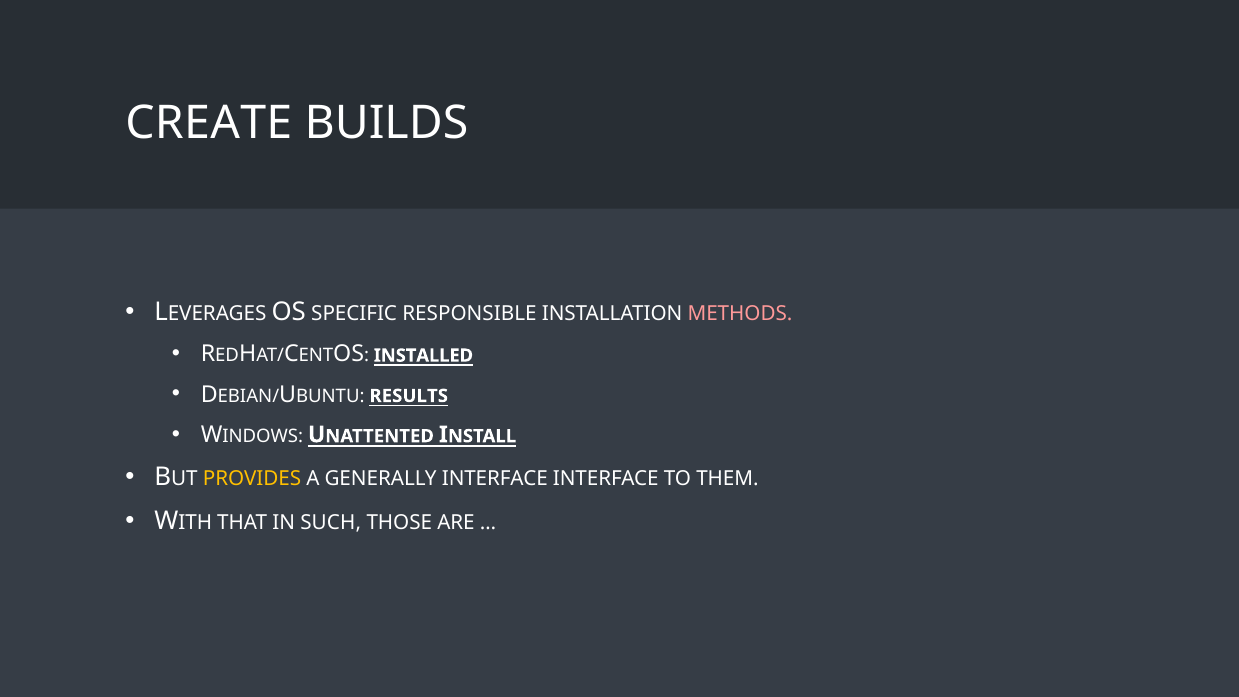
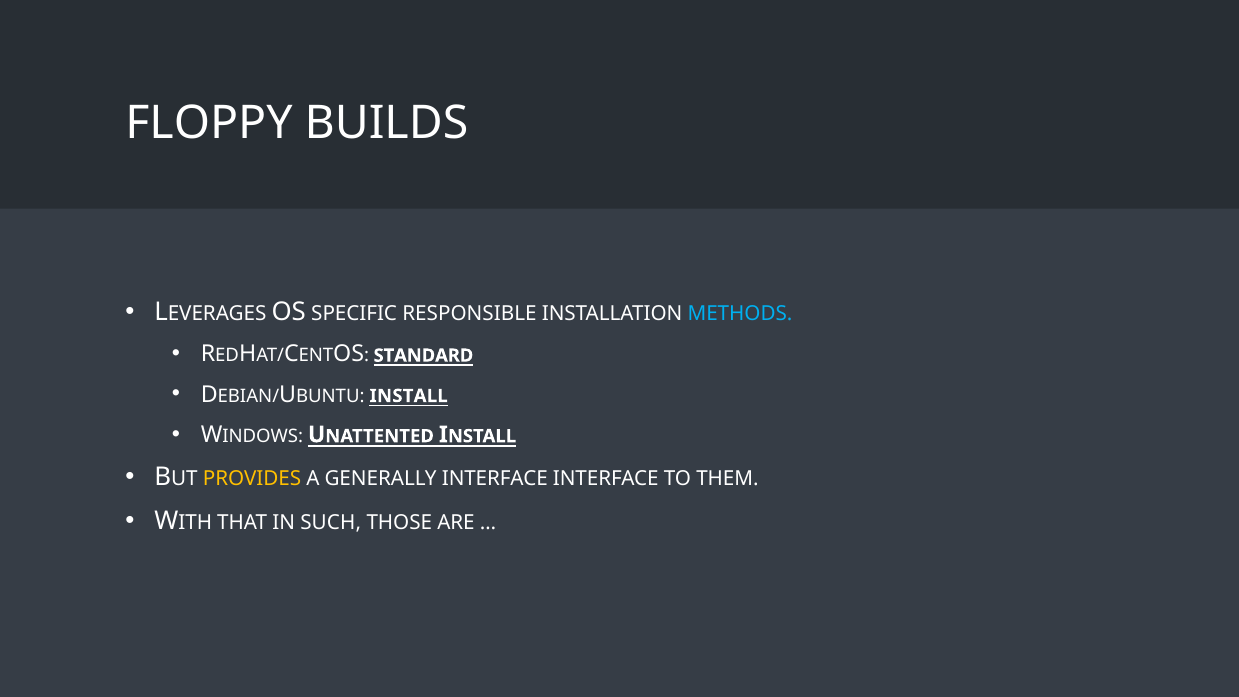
CREATE: CREATE -> FLOPPY
METHODS colour: pink -> light blue
INSTALLED: INSTALLED -> STANDARD
RESULTS at (409, 396): RESULTS -> INSTALL
